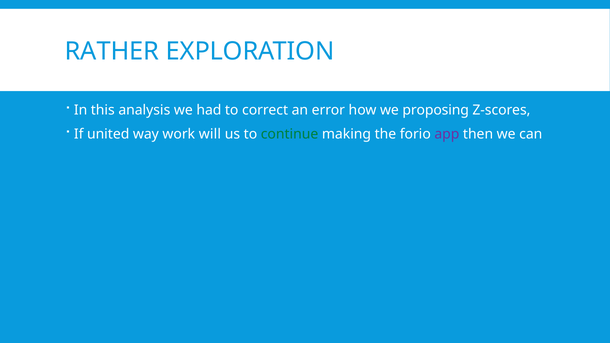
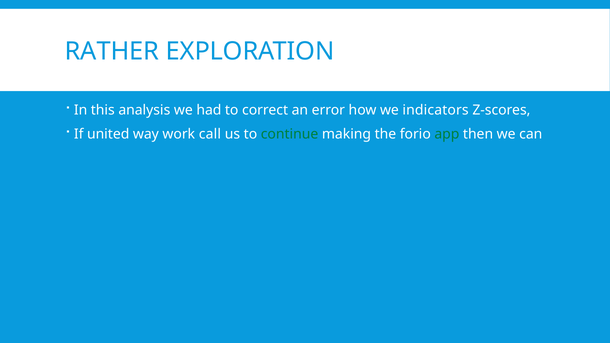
proposing: proposing -> indicators
will: will -> call
app colour: purple -> green
